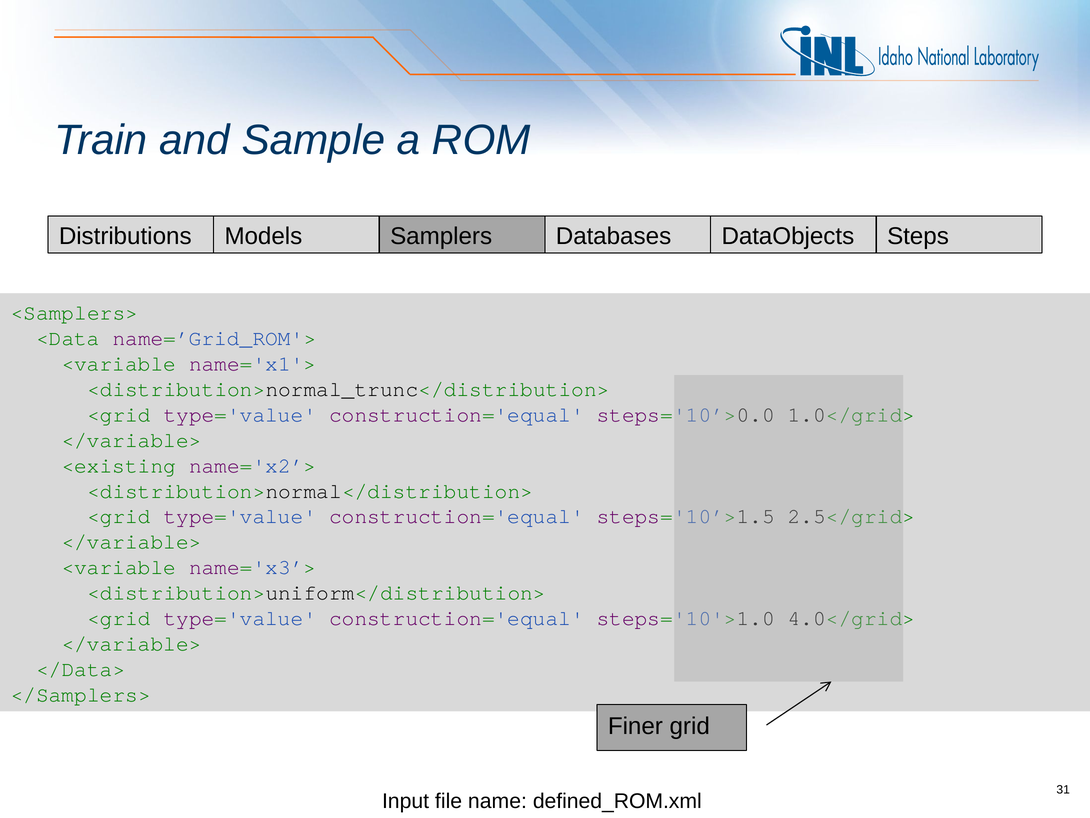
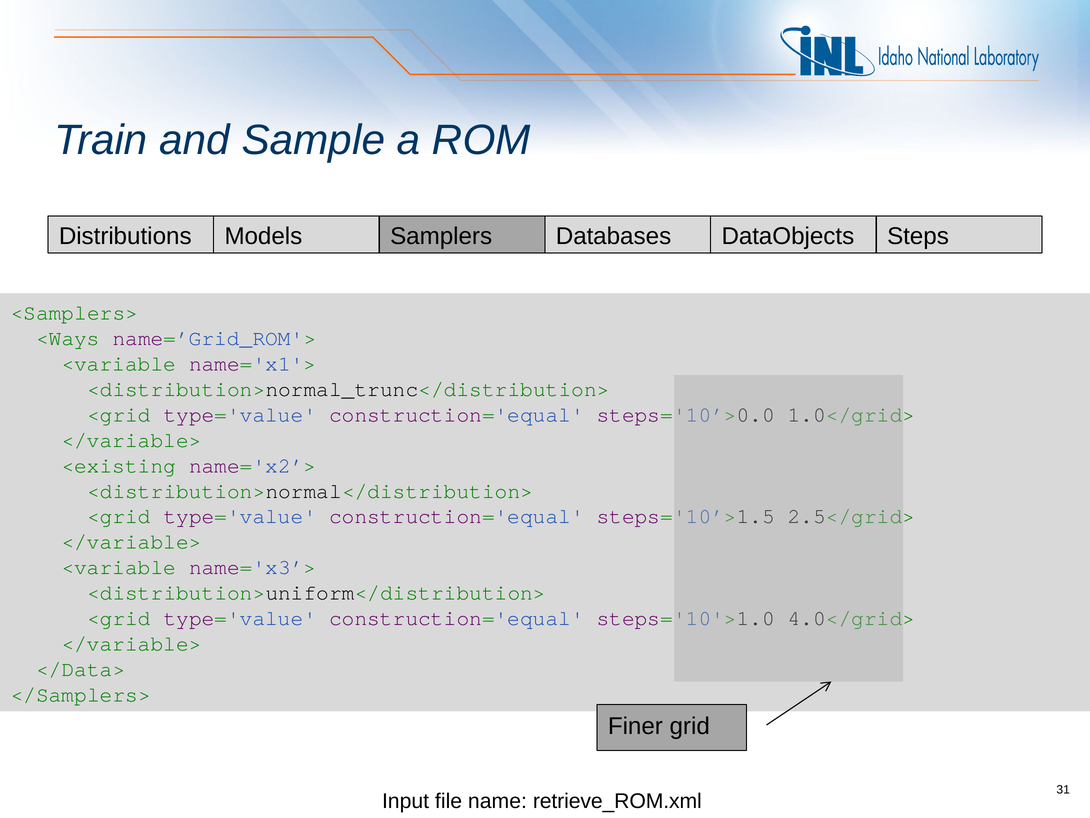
<Data: <Data -> <Ways
defined_ROM.xml: defined_ROM.xml -> retrieve_ROM.xml
